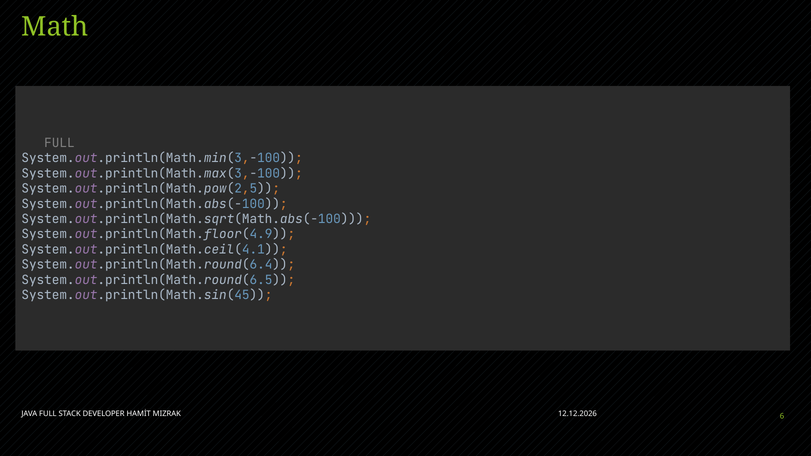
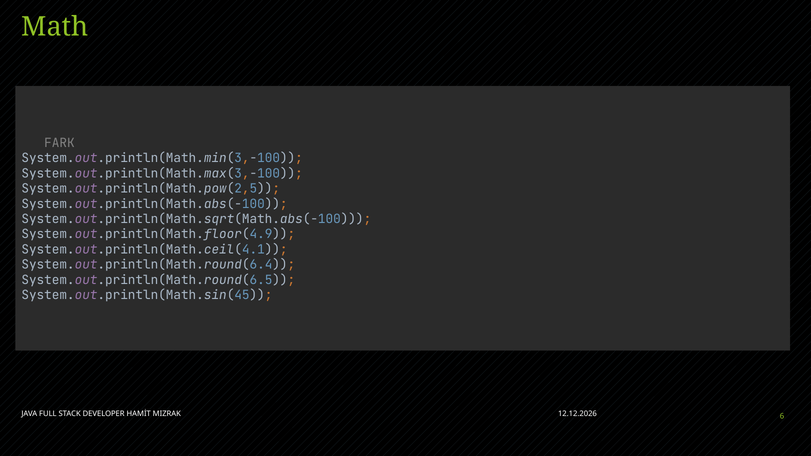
///FULL: ///FULL -> ///FARK
